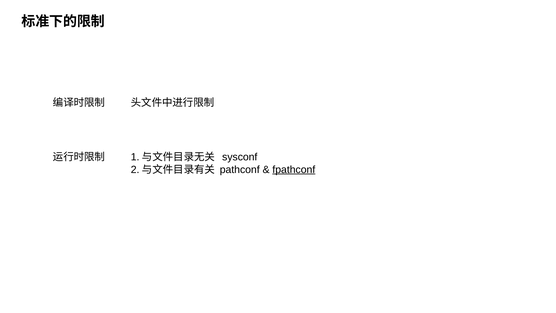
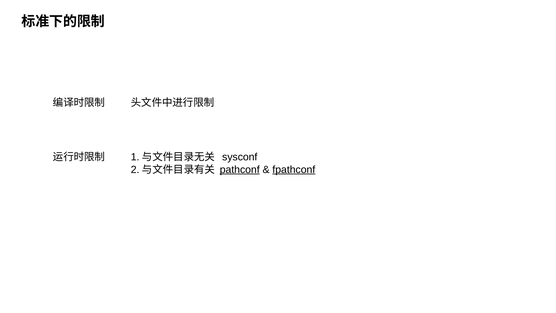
pathconf underline: none -> present
